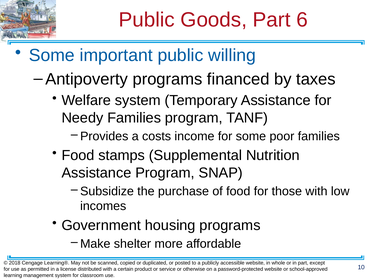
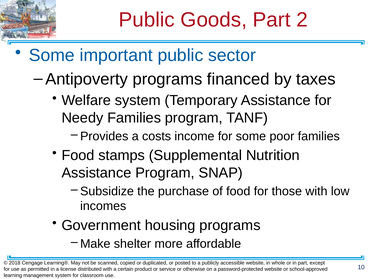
6: 6 -> 2
willing: willing -> sector
